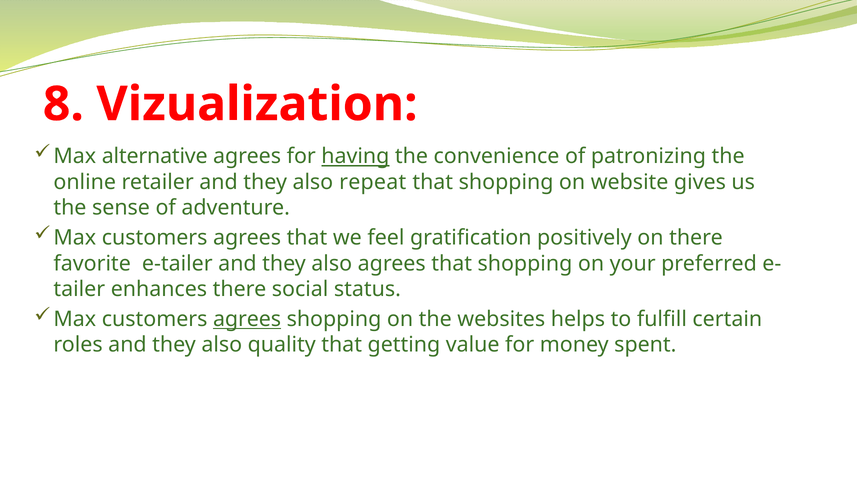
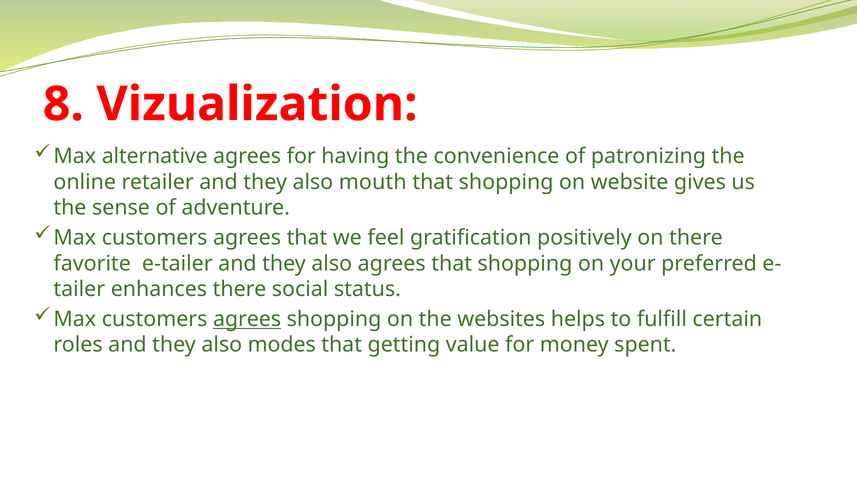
having underline: present -> none
repeat: repeat -> mouth
quality: quality -> modes
